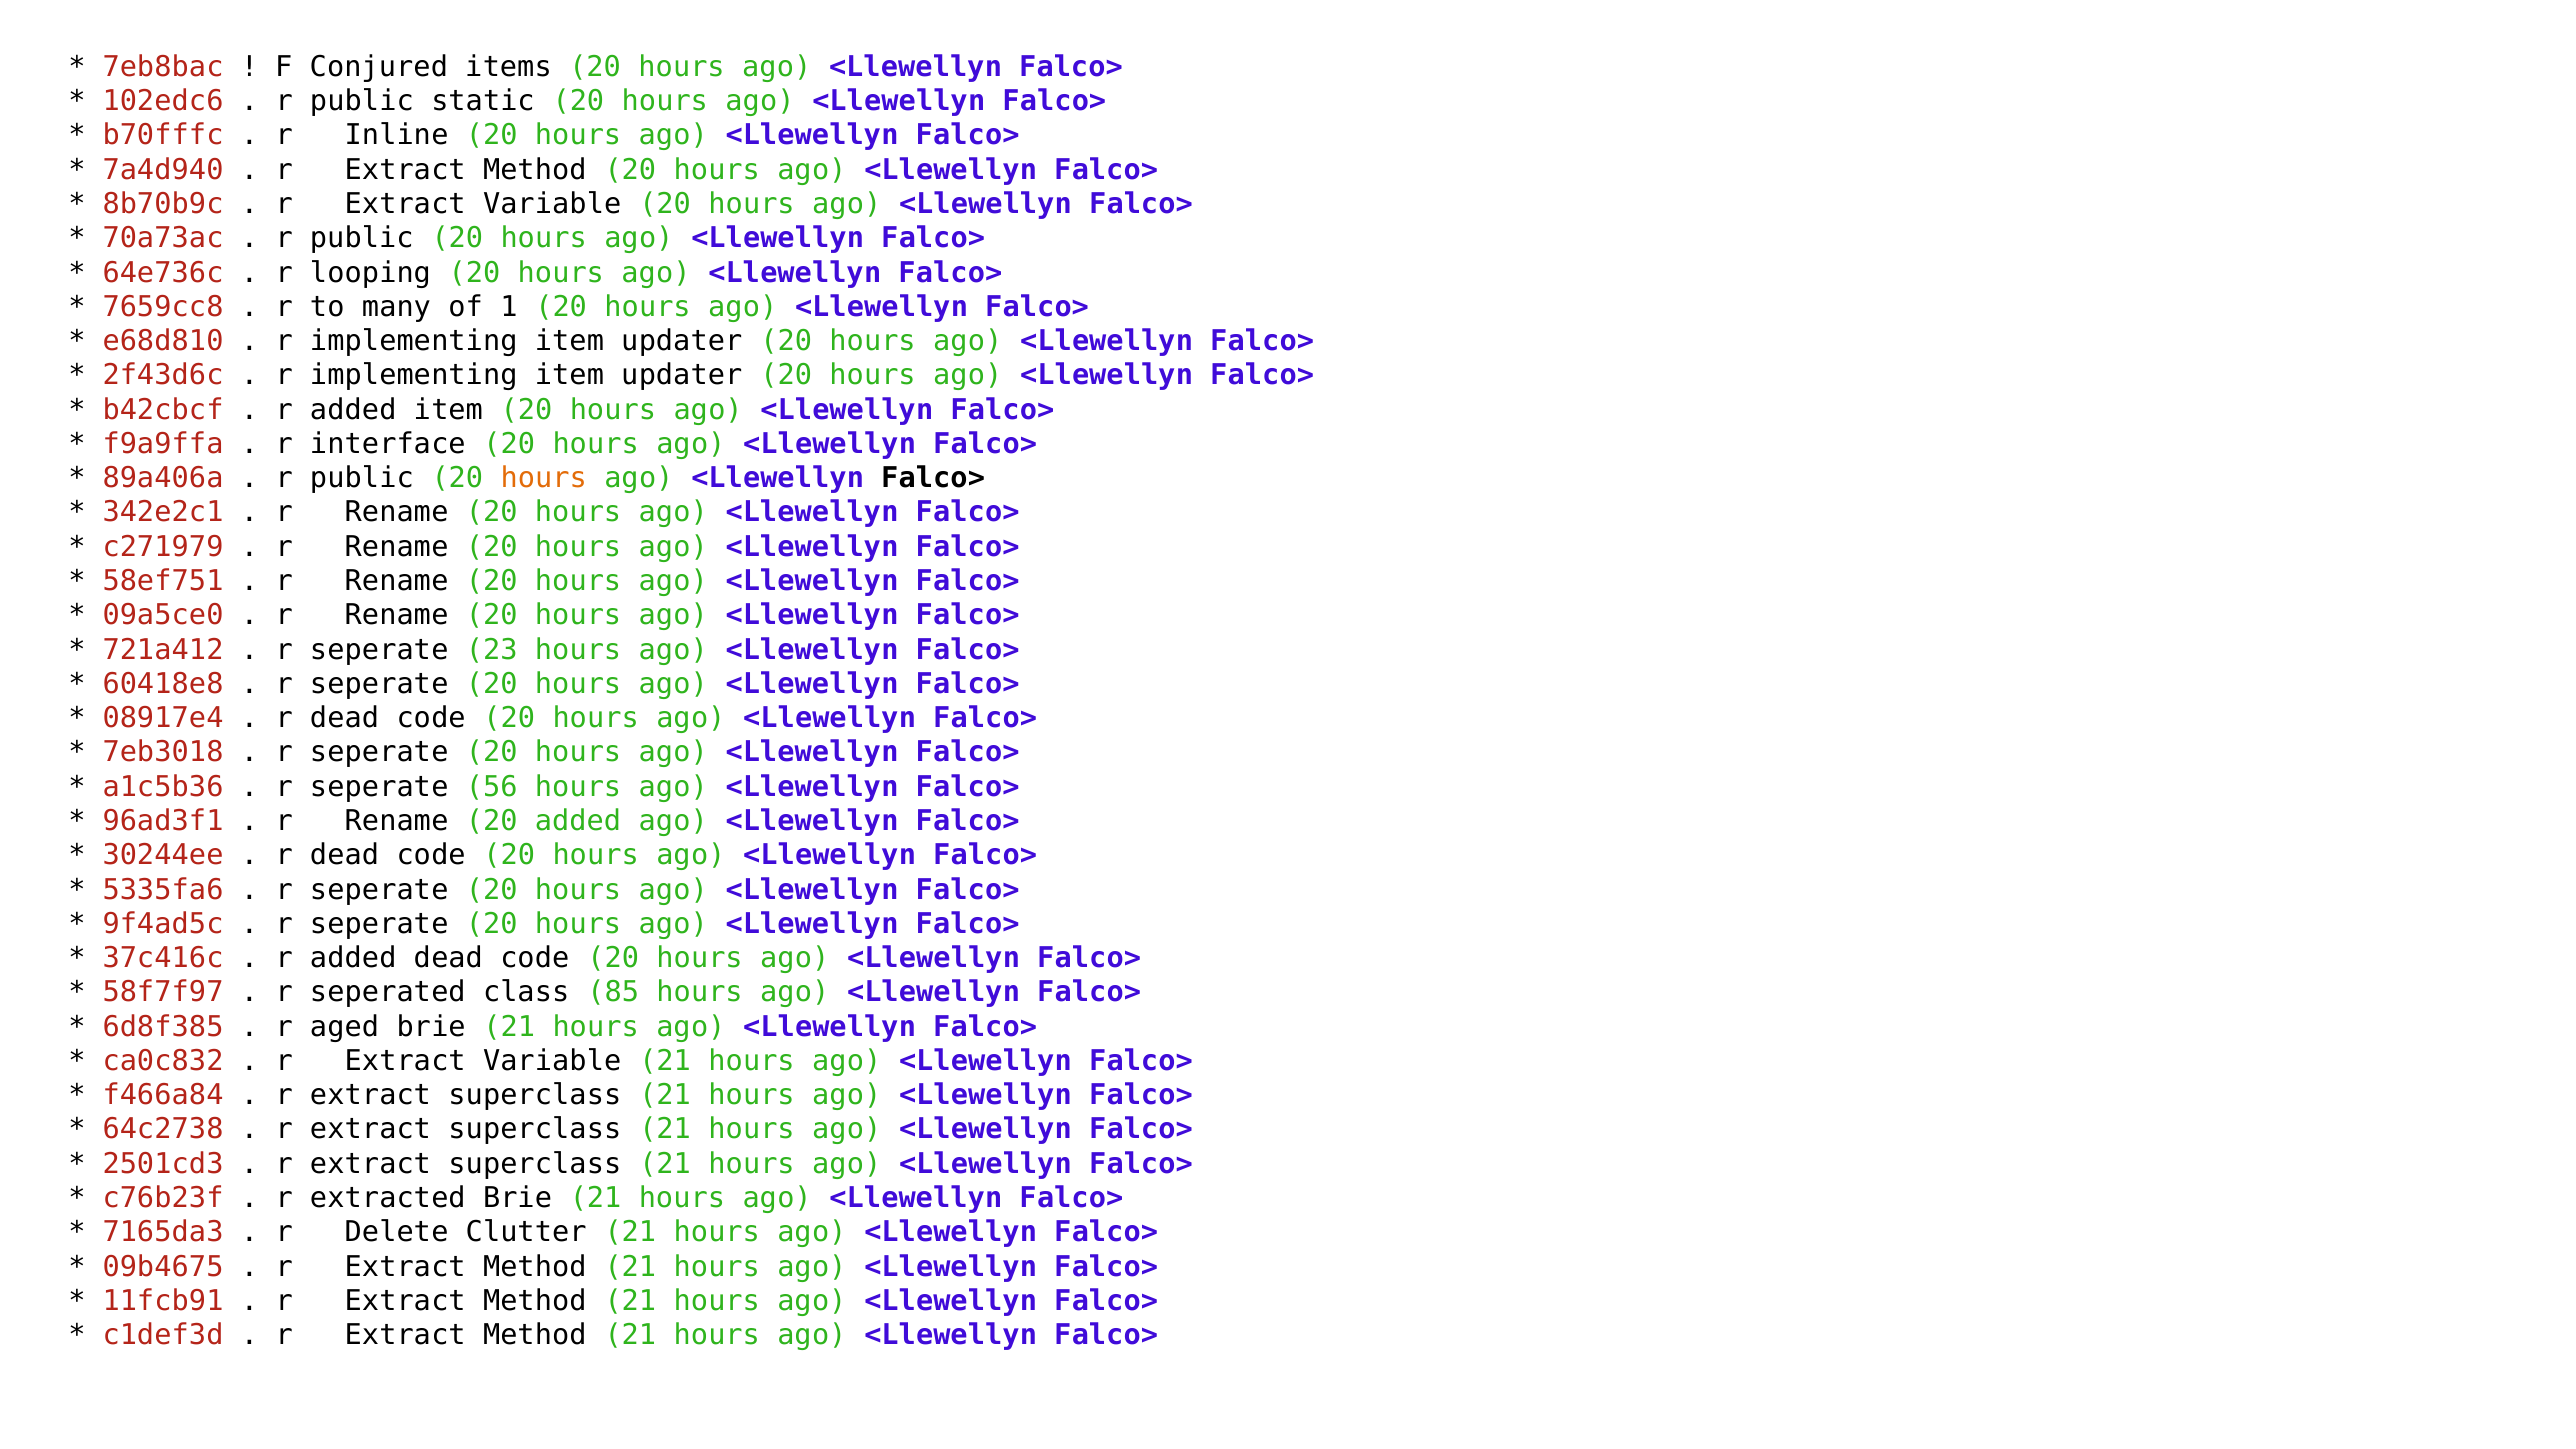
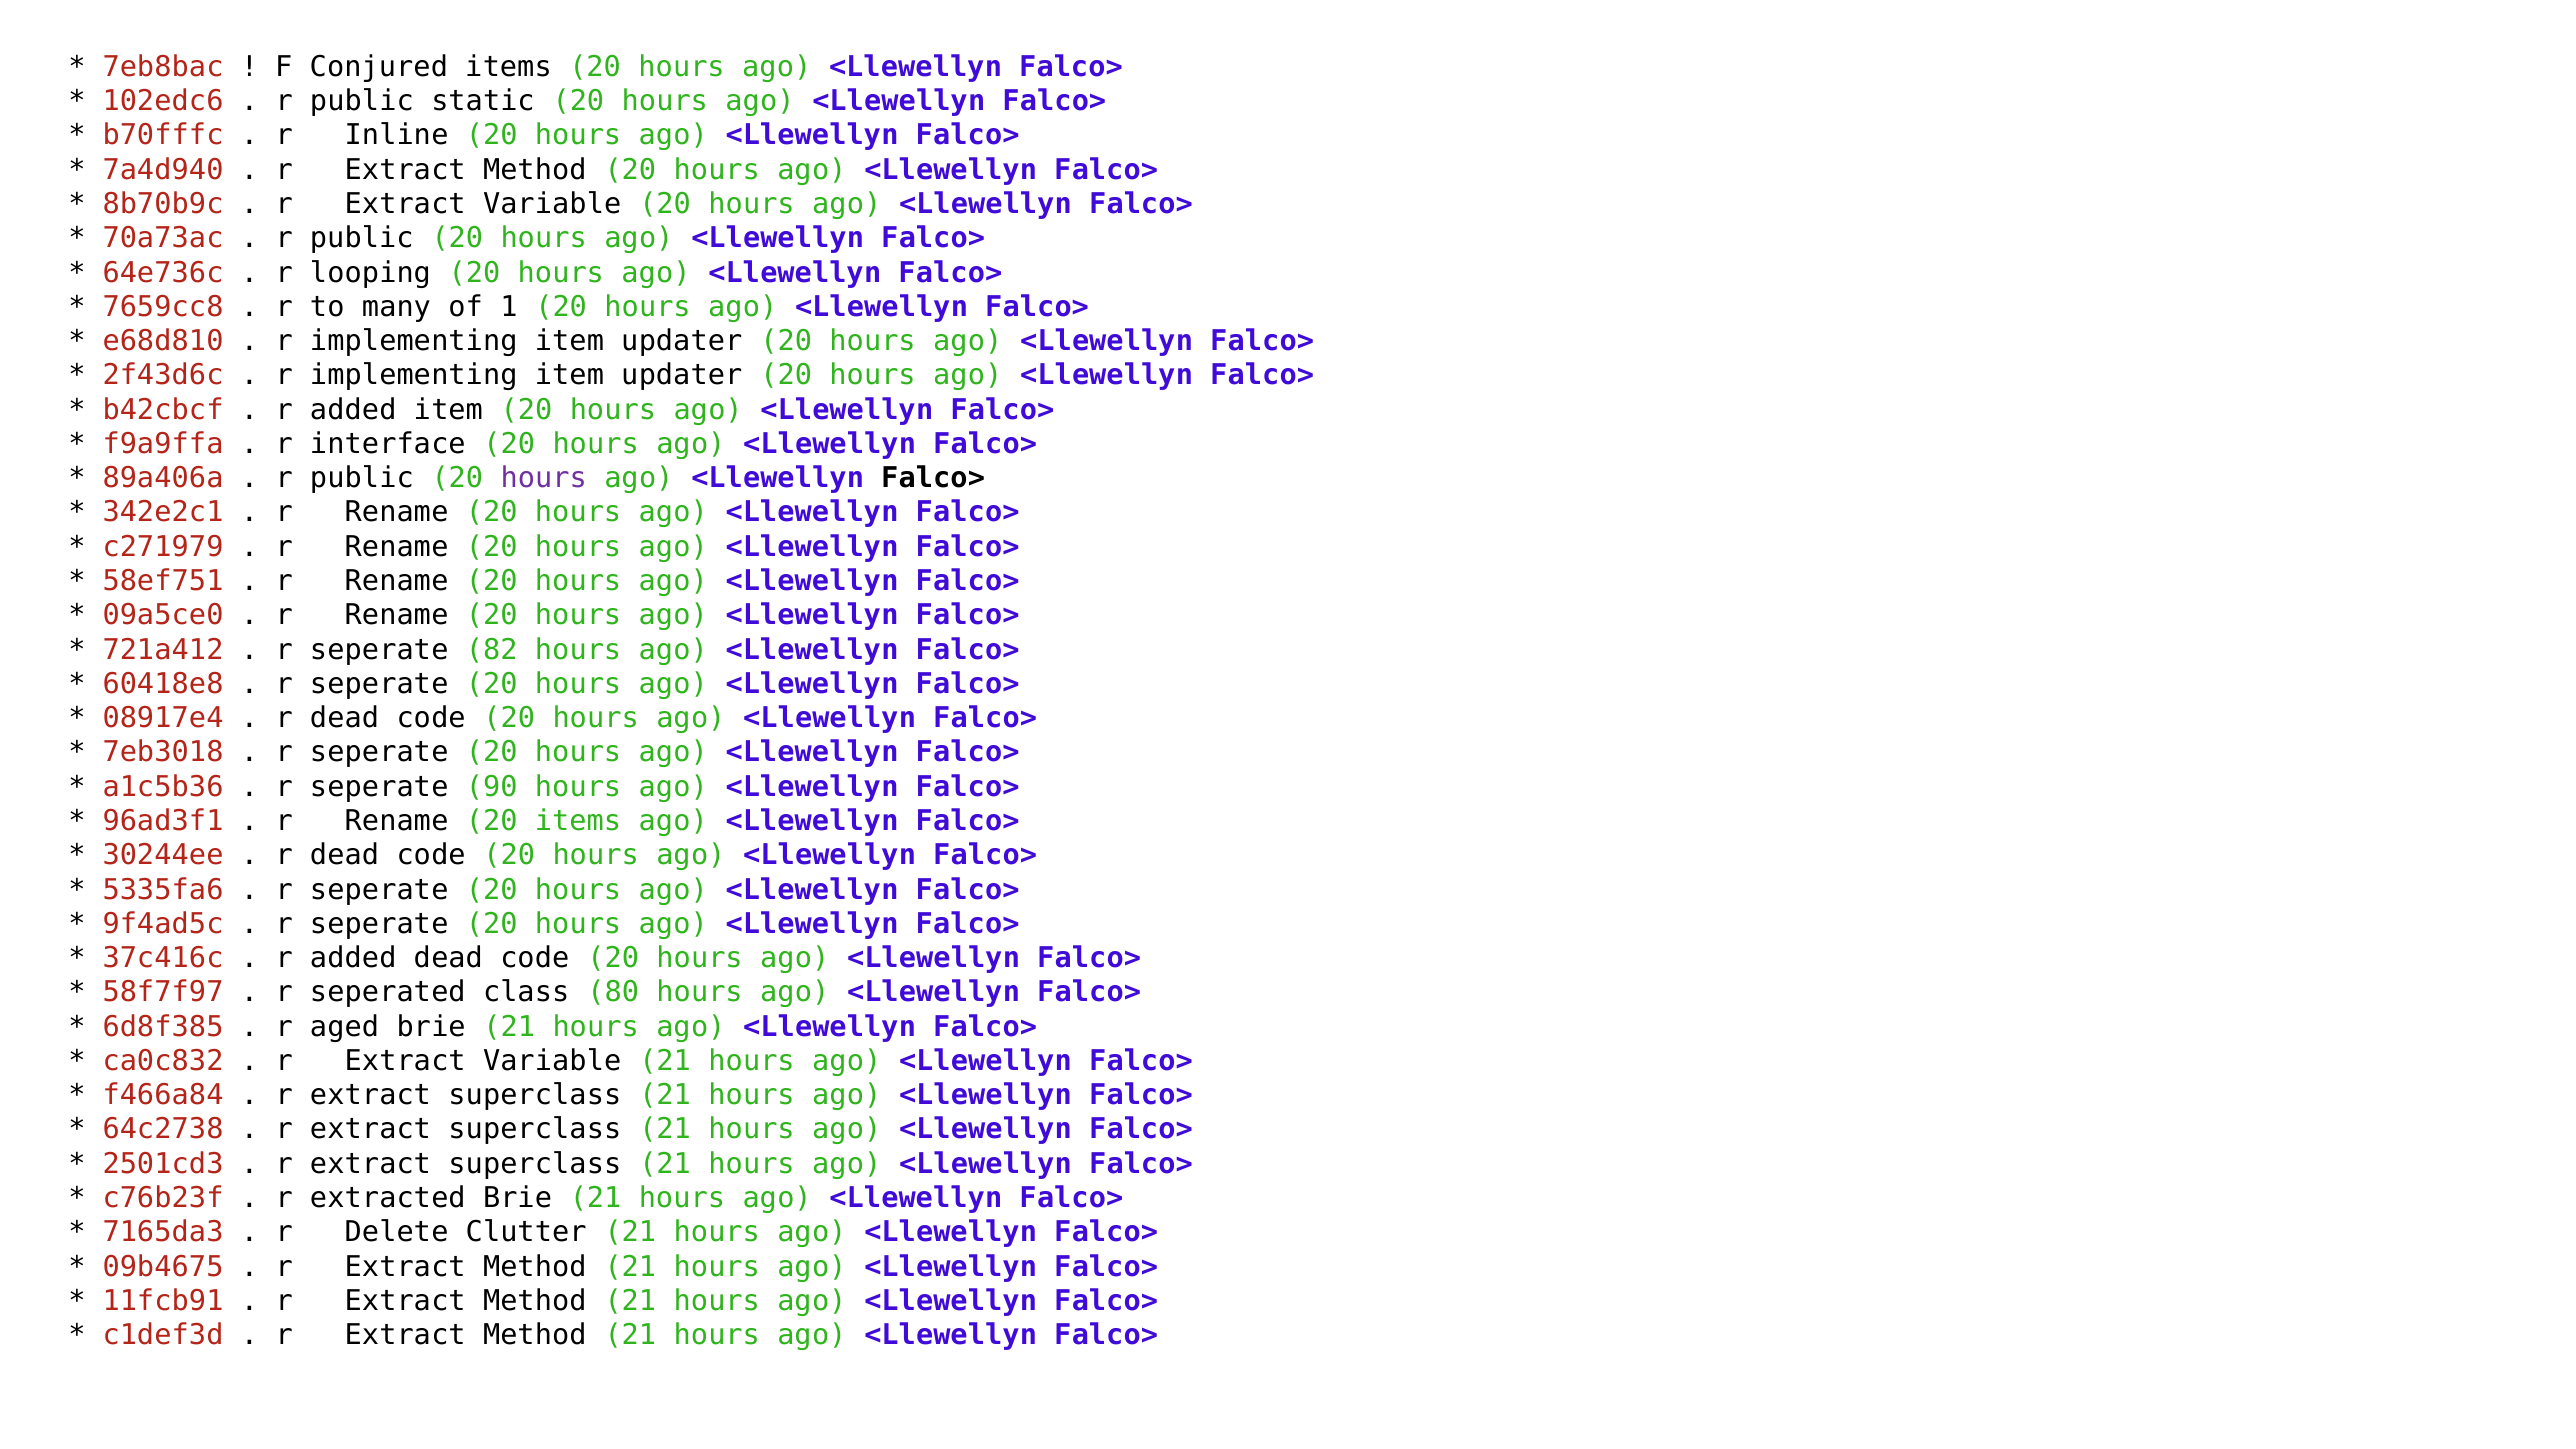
hours at (544, 478) colour: orange -> purple
23: 23 -> 82
56: 56 -> 90
20 added: added -> items
85: 85 -> 80
